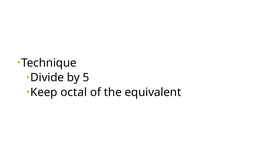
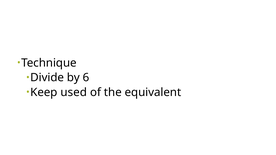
5: 5 -> 6
Keep octal: octal -> used
